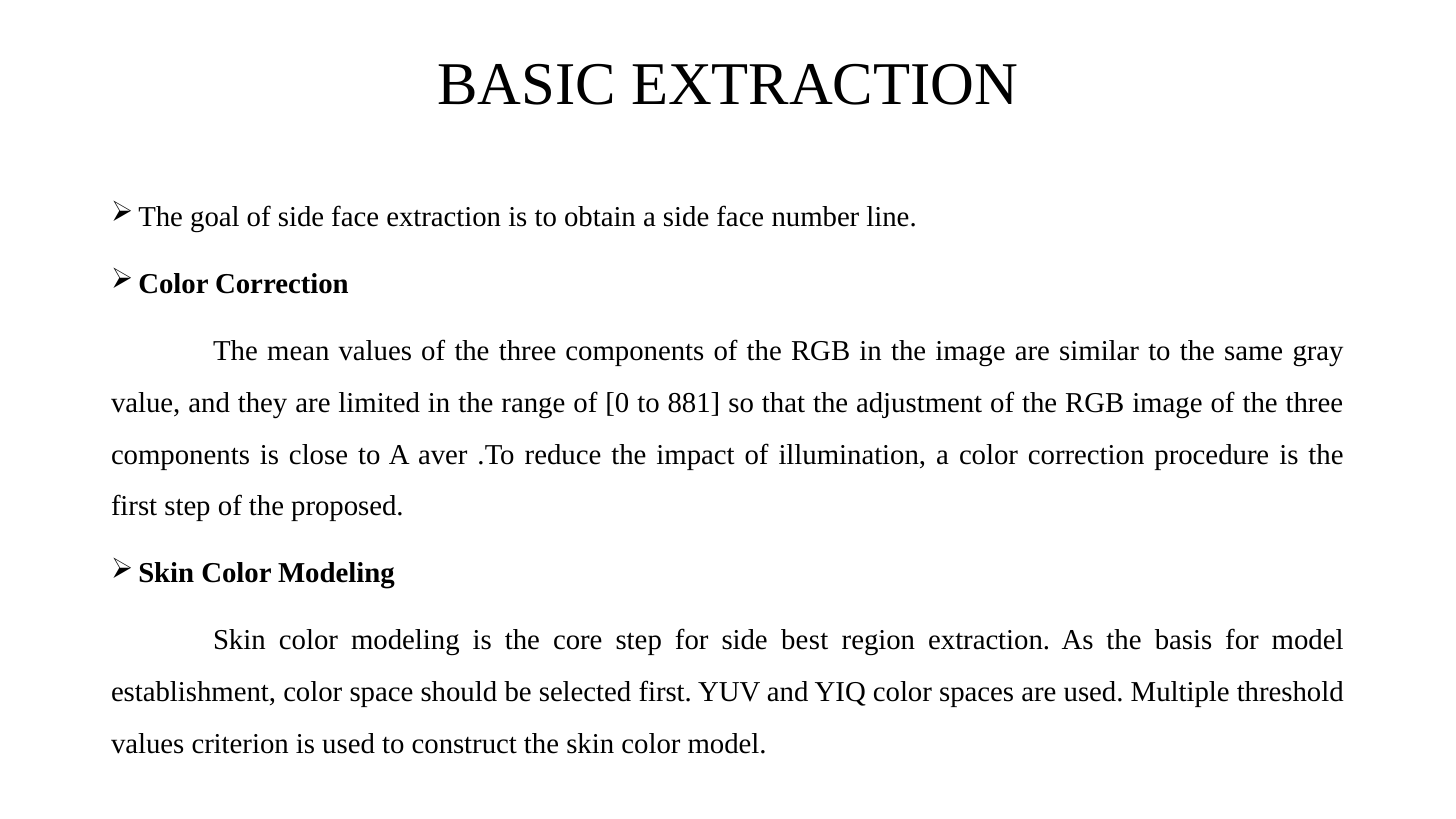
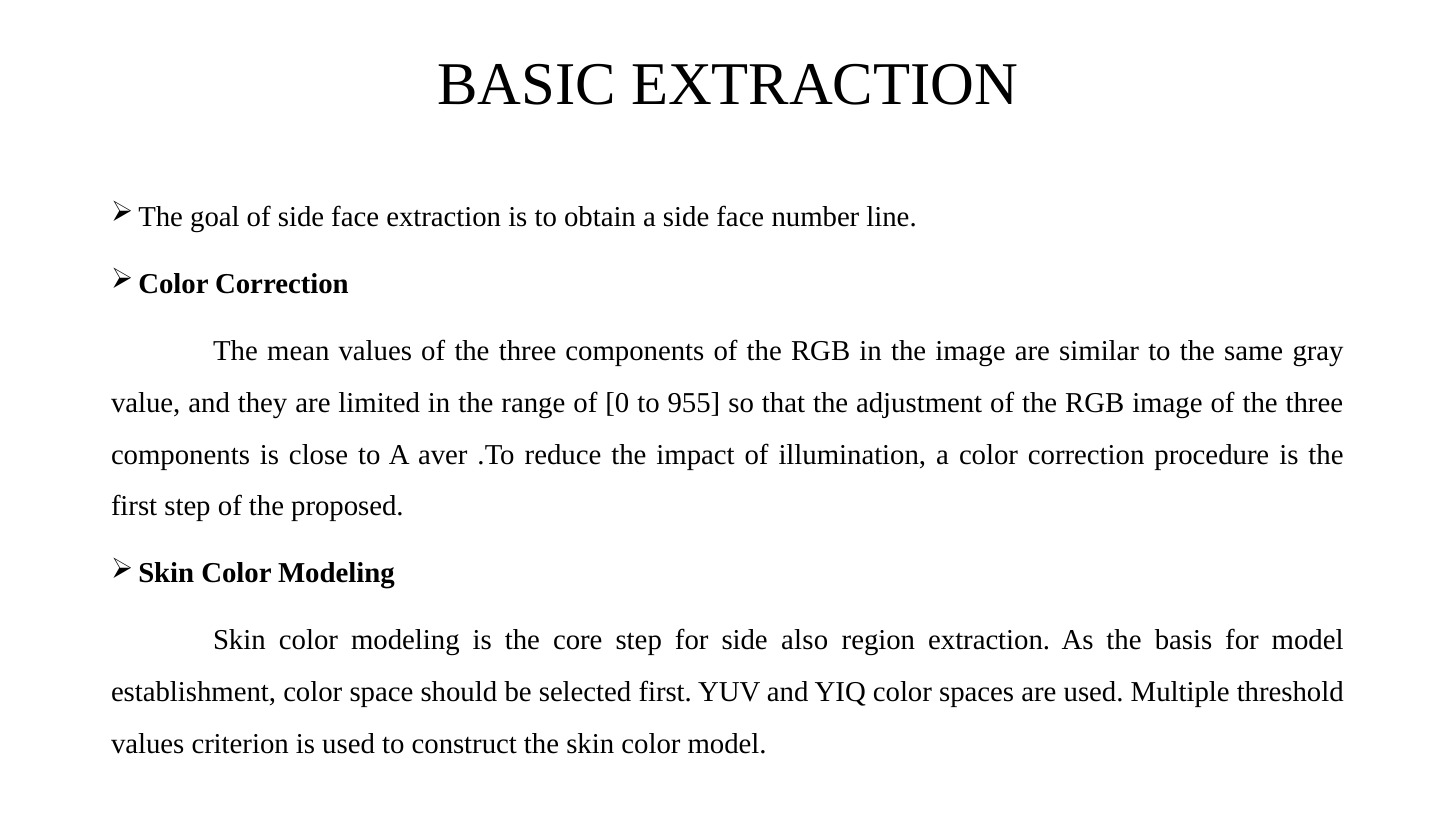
881: 881 -> 955
best: best -> also
